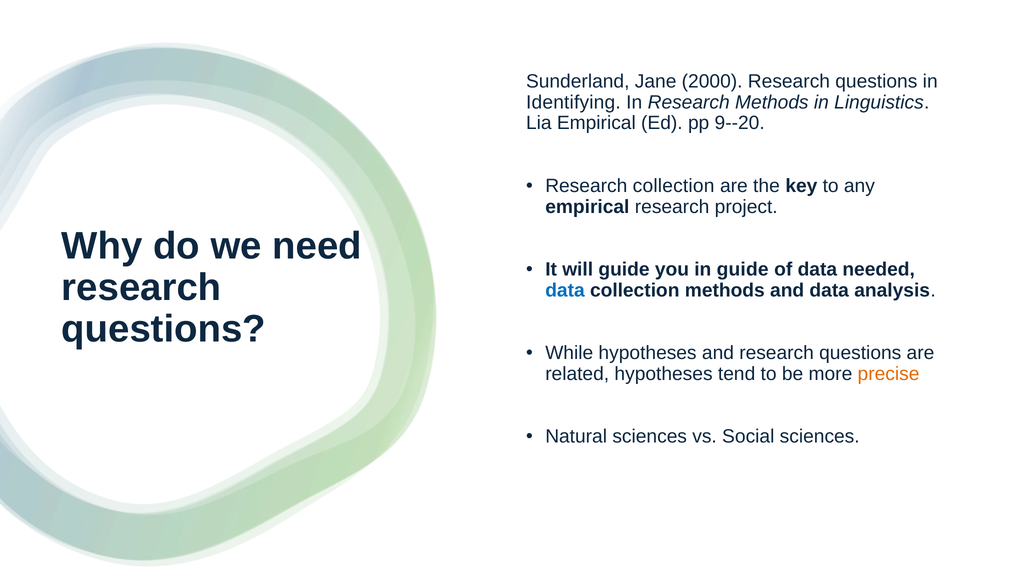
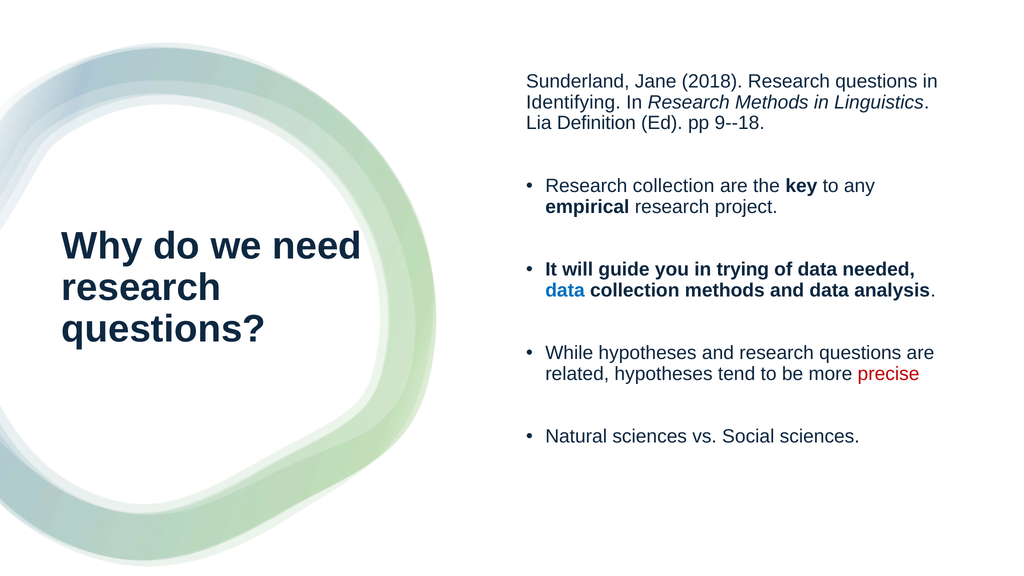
2000: 2000 -> 2018
Lia Empirical: Empirical -> Definition
9--20: 9--20 -> 9--18
in guide: guide -> trying
precise colour: orange -> red
